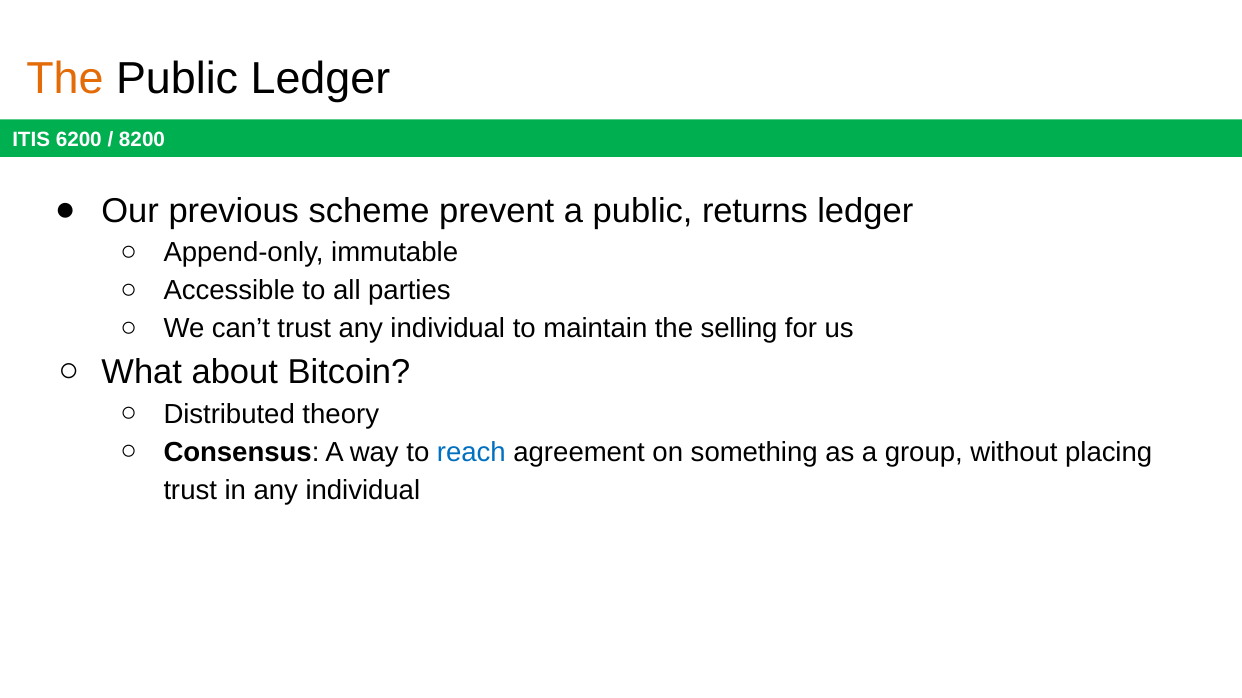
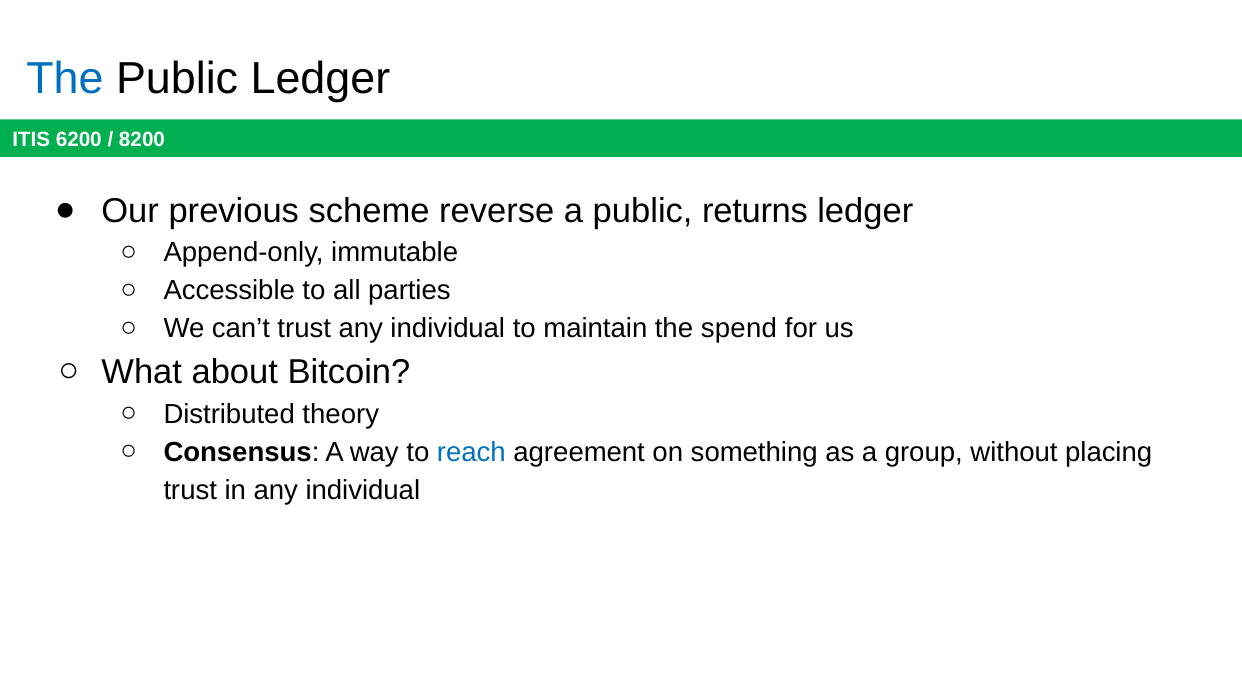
The at (65, 79) colour: orange -> blue
prevent: prevent -> reverse
selling: selling -> spend
